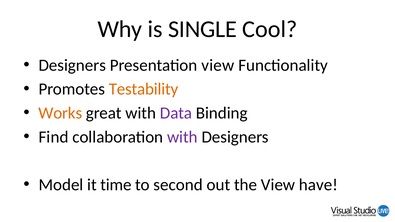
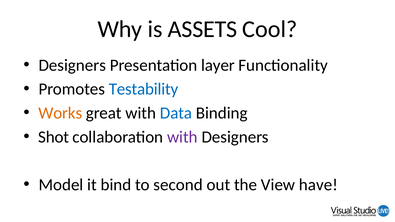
SINGLE: SINGLE -> ASSETS
Presentation view: view -> layer
Testability colour: orange -> blue
Data colour: purple -> blue
Find: Find -> Shot
time: time -> bind
